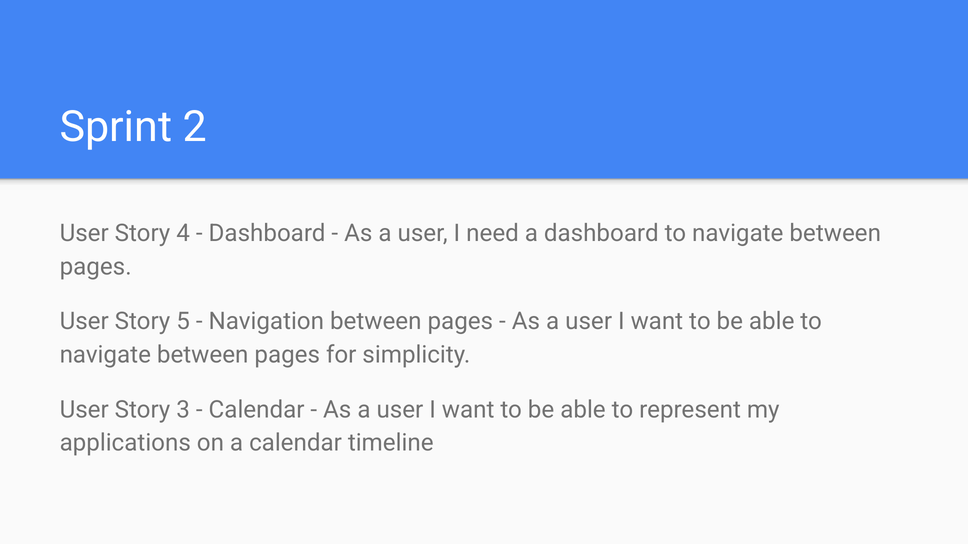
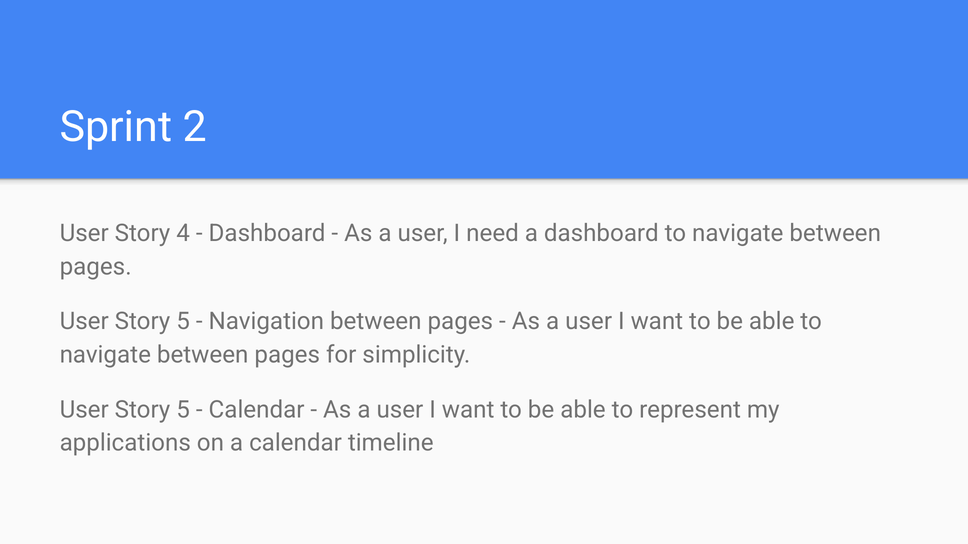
3 at (183, 410): 3 -> 5
